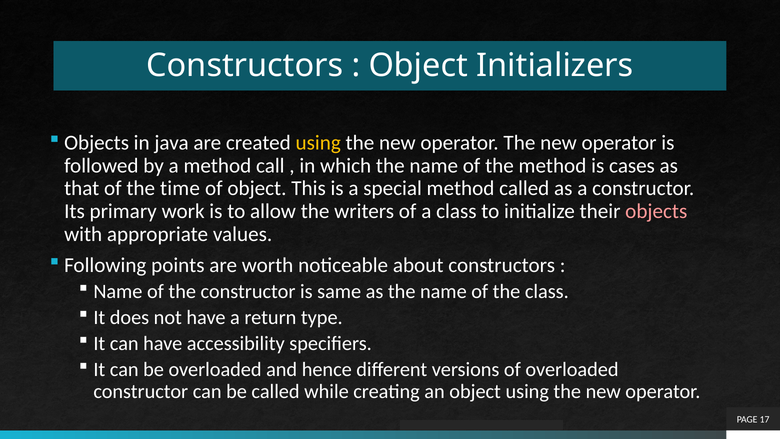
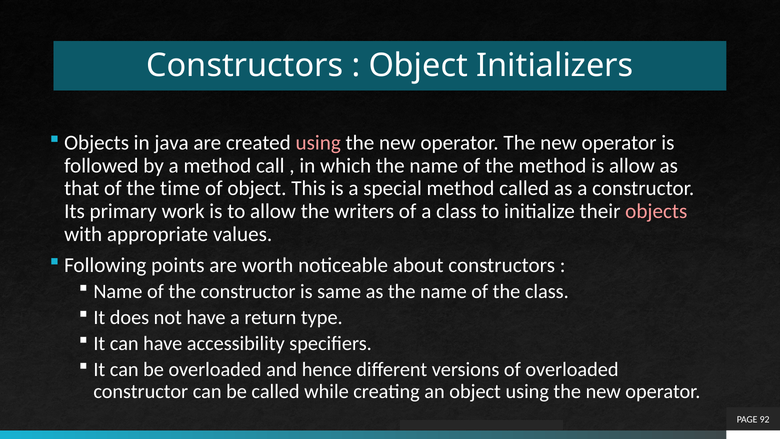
using at (318, 143) colour: yellow -> pink
is cases: cases -> allow
17: 17 -> 92
